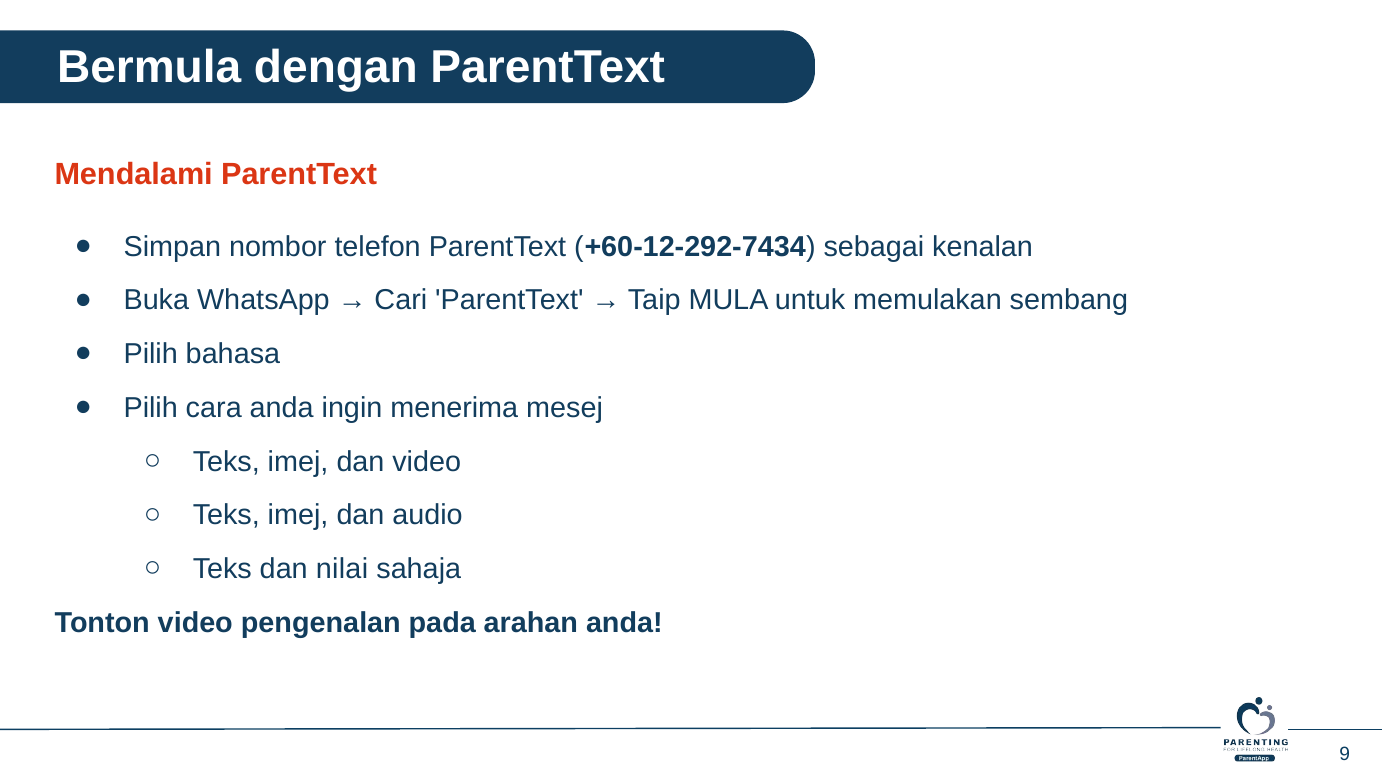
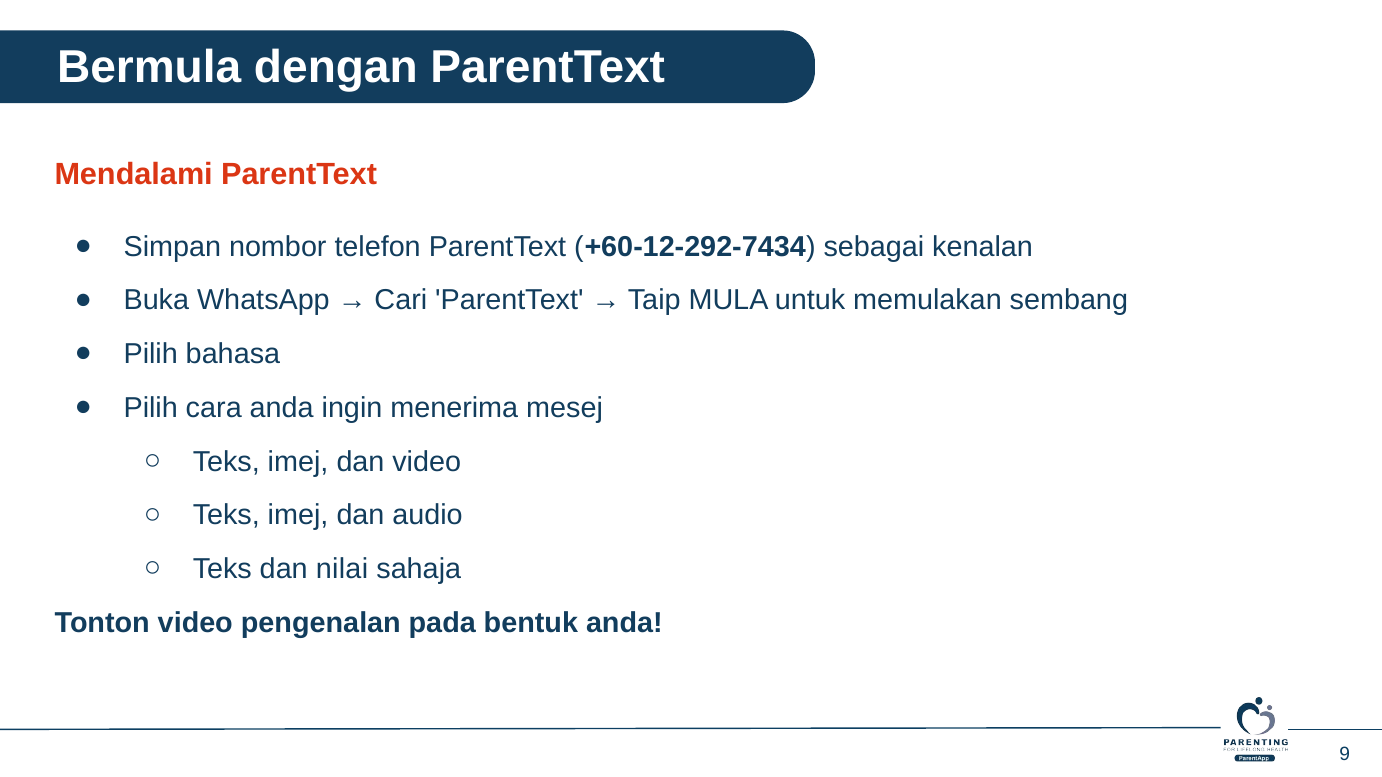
arahan: arahan -> bentuk
